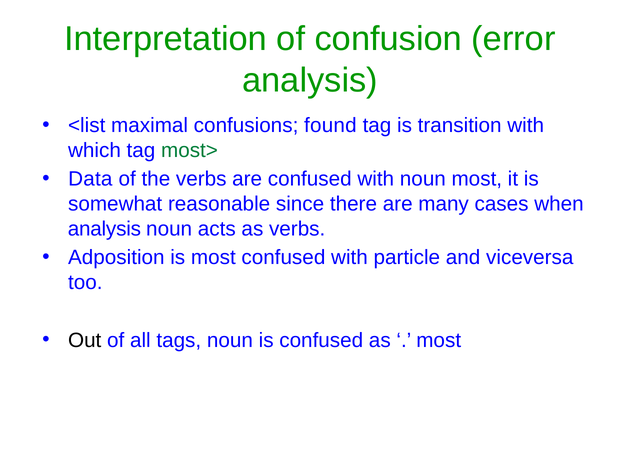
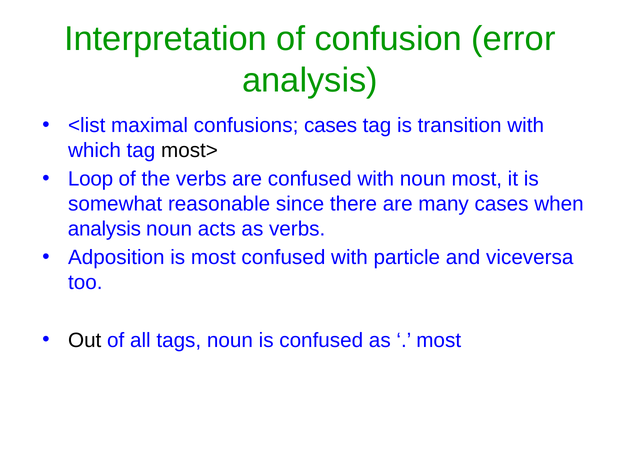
confusions found: found -> cases
most> colour: green -> black
Data: Data -> Loop
